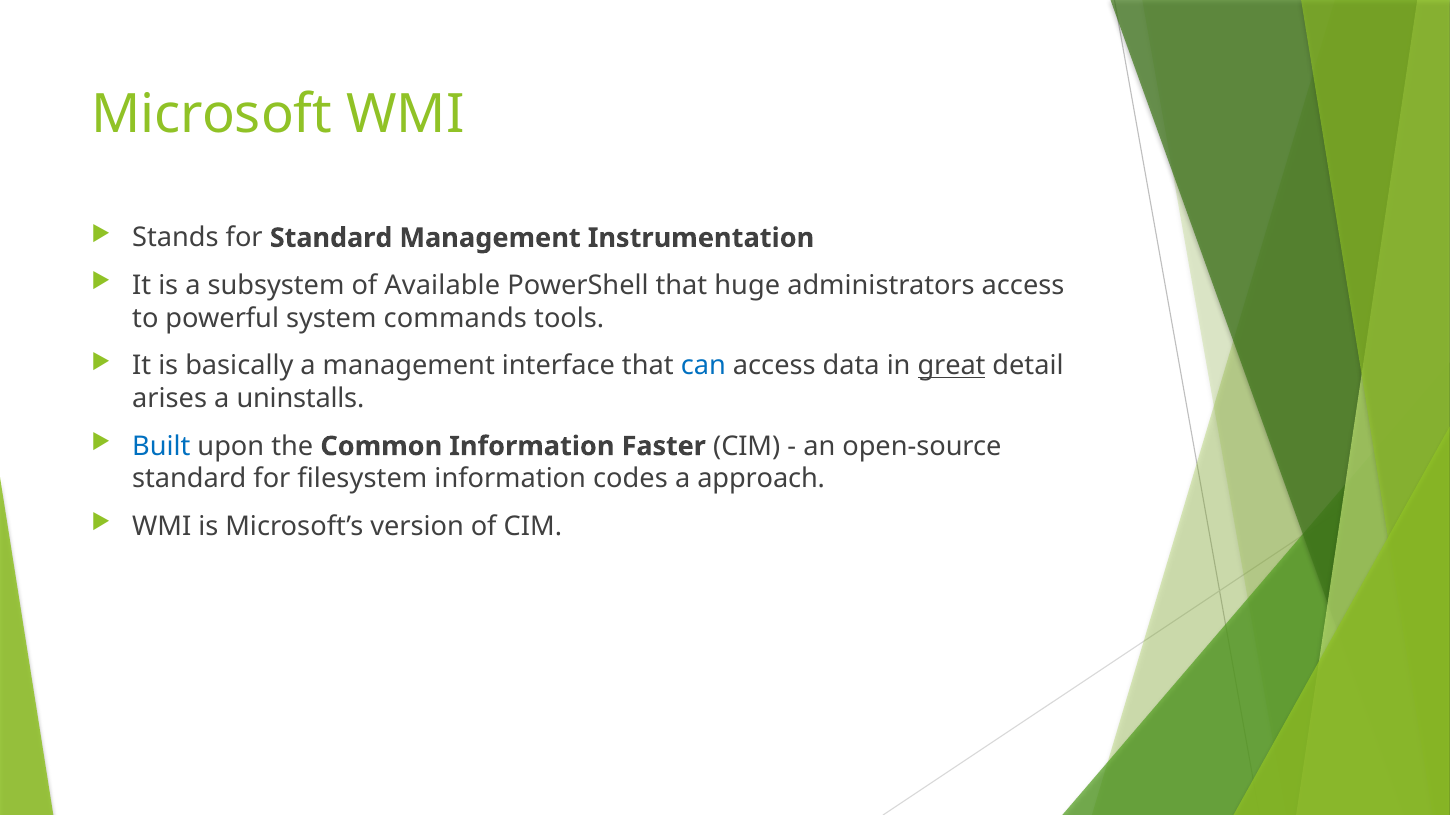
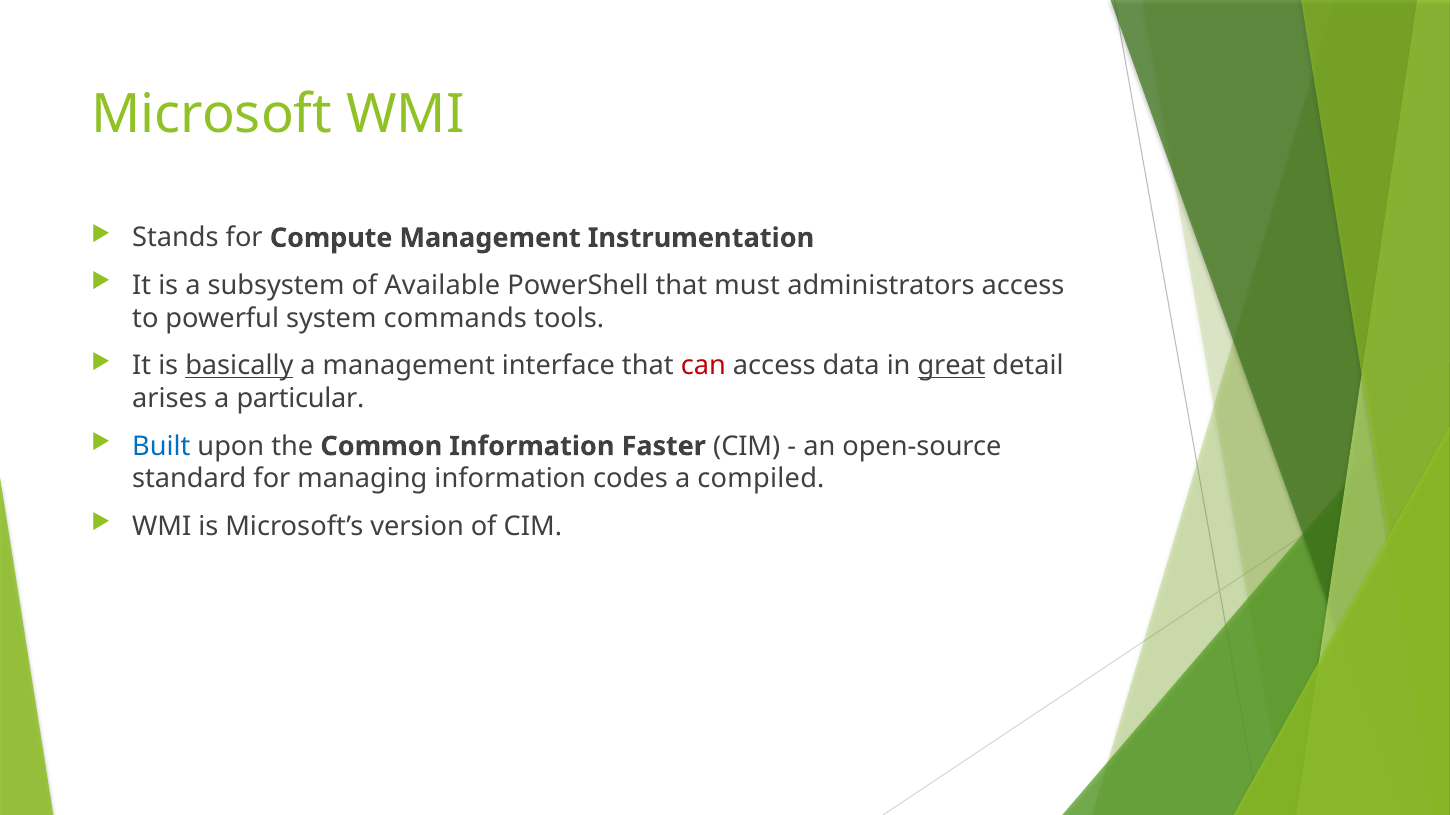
for Standard: Standard -> Compute
huge: huge -> must
basically underline: none -> present
can colour: blue -> red
uninstalls: uninstalls -> particular
filesystem: filesystem -> managing
approach: approach -> compiled
